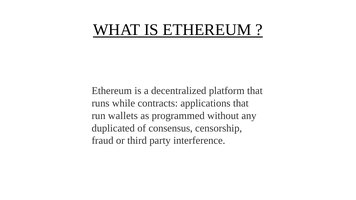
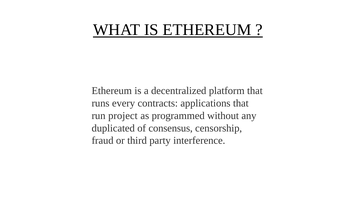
while: while -> every
wallets: wallets -> project
